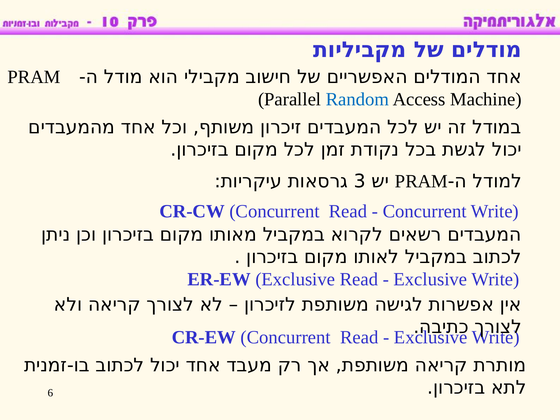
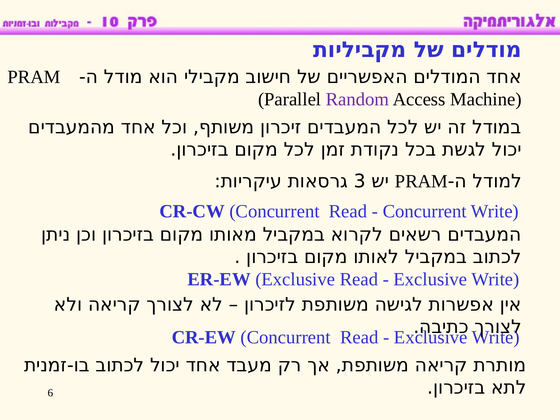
Random colour: blue -> purple
